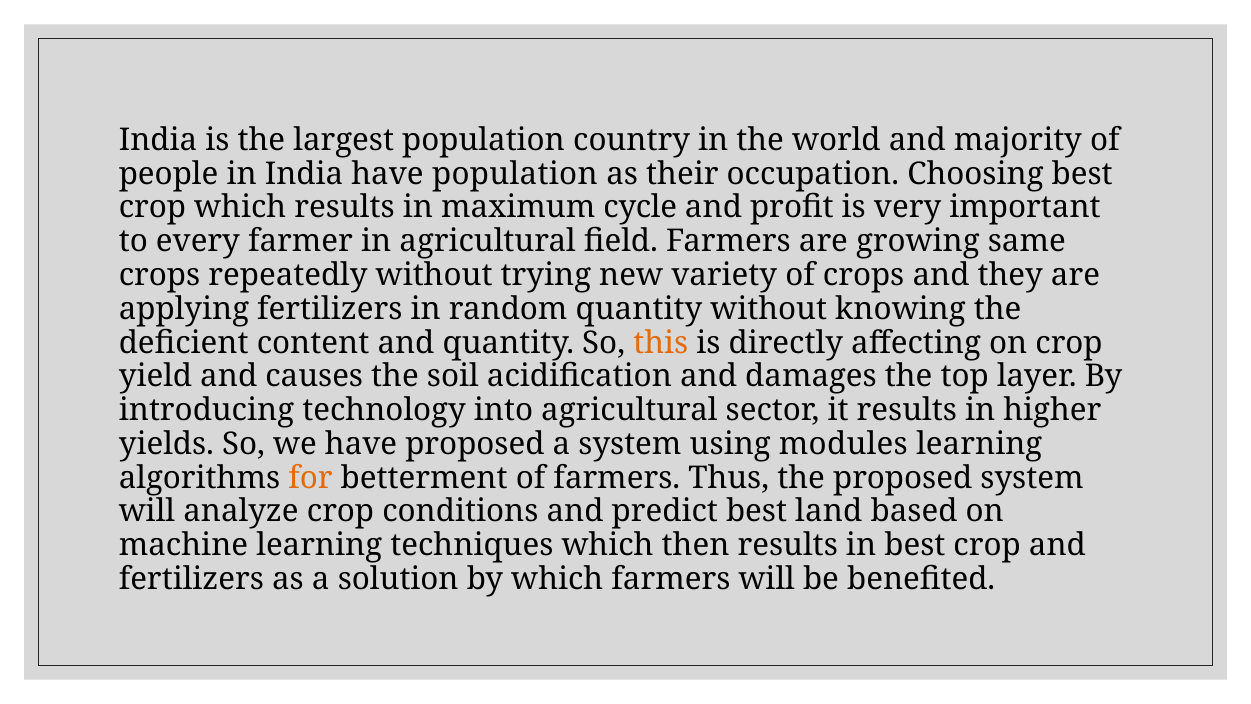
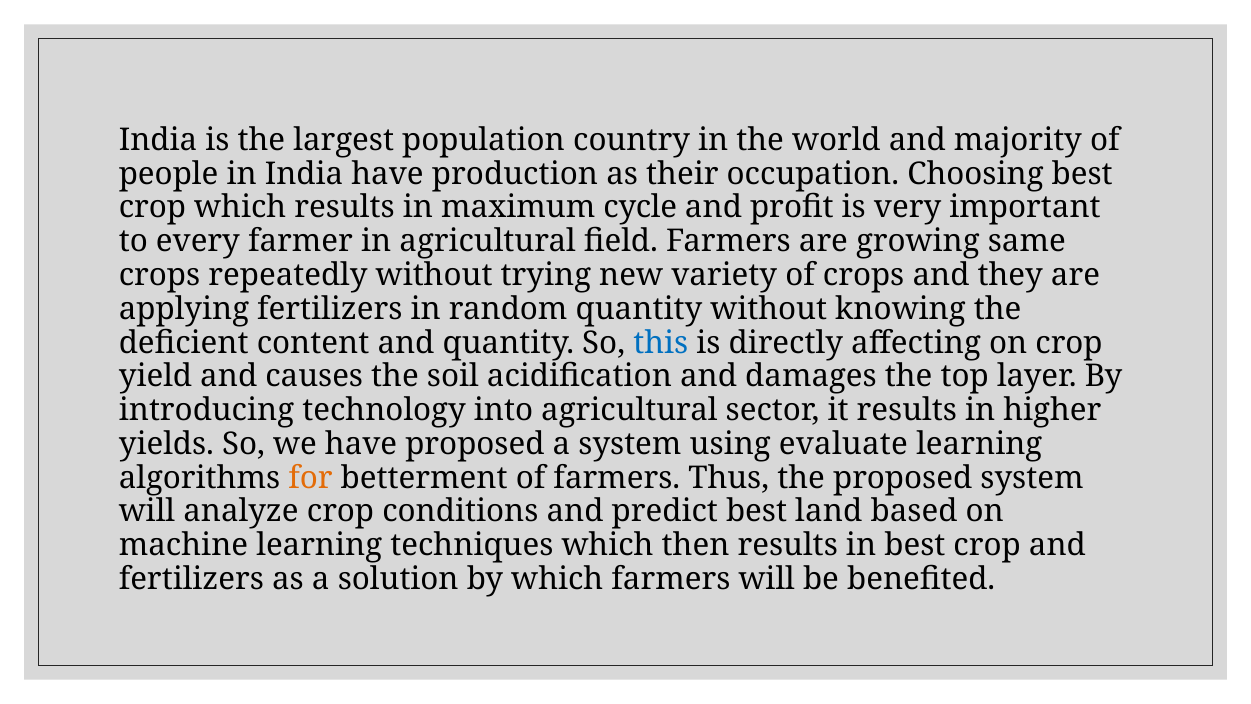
have population: population -> production
this colour: orange -> blue
modules: modules -> evaluate
